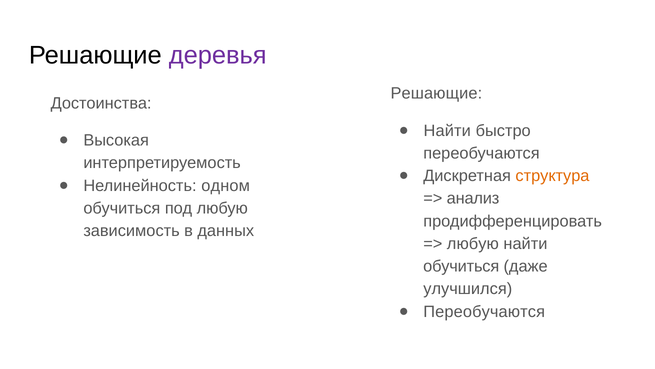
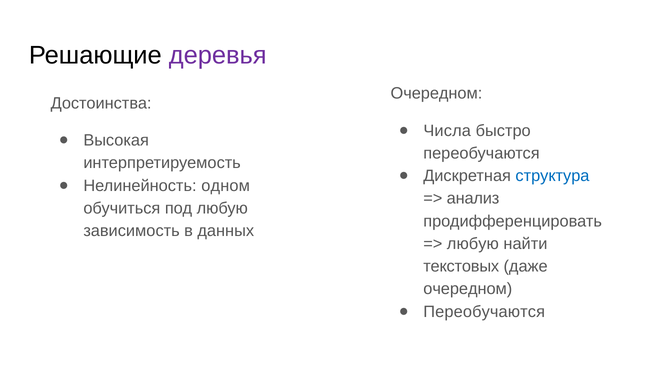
Решающие at (436, 93): Решающие -> Очередном
Найти at (447, 130): Найти -> Числа
структура colour: orange -> blue
обучиться at (461, 266): обучиться -> текстовых
улучшился at (468, 289): улучшился -> очередном
